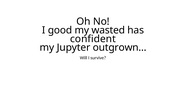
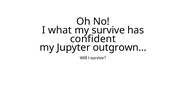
good: good -> what
my wasted: wasted -> survive
